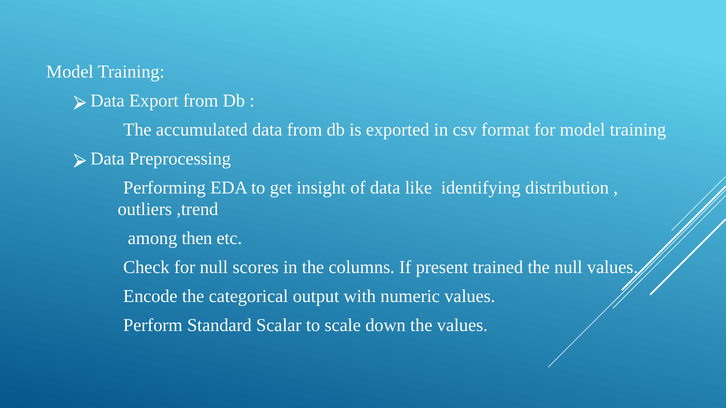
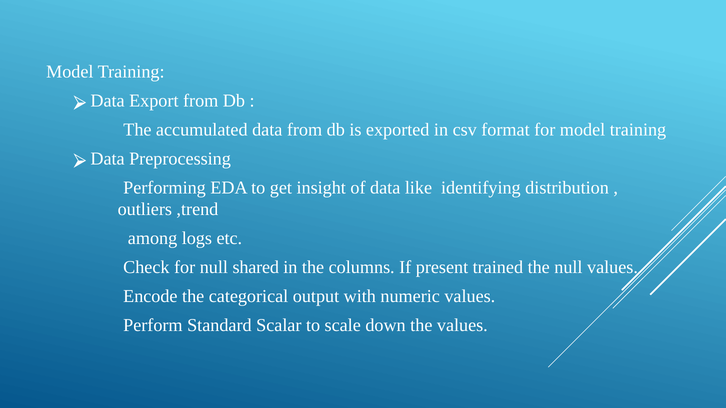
then: then -> logs
scores: scores -> shared
